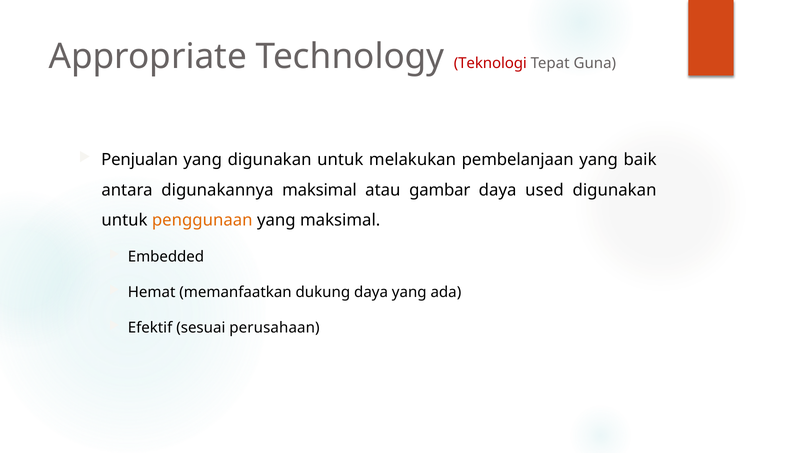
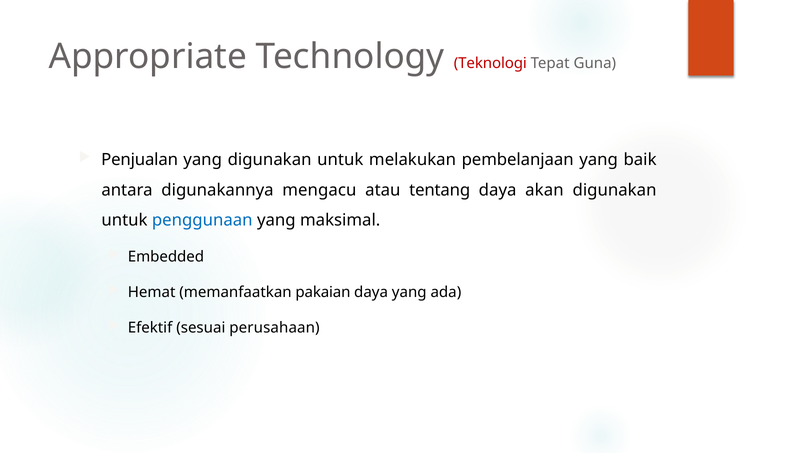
digunakannya maksimal: maksimal -> mengacu
gambar: gambar -> tentang
used: used -> akan
penggunaan colour: orange -> blue
dukung: dukung -> pakaian
